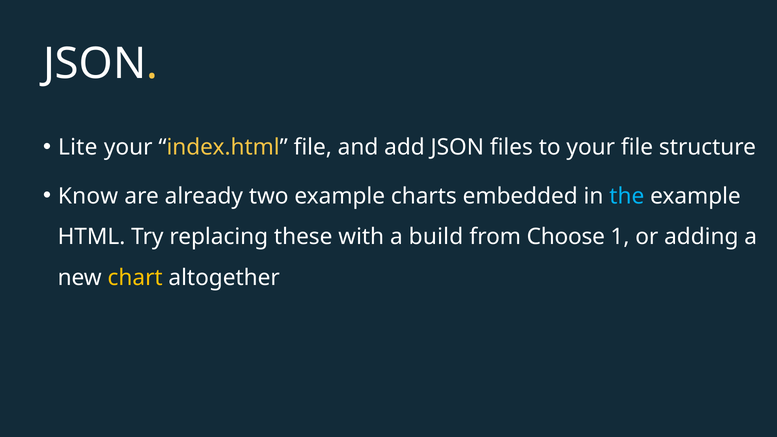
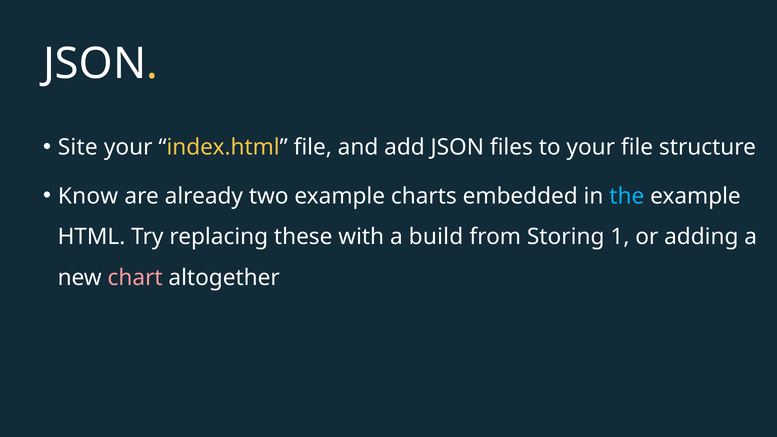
Lite: Lite -> Site
Choose: Choose -> Storing
chart colour: yellow -> pink
